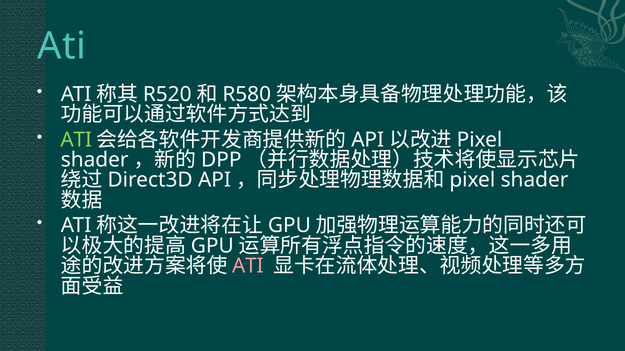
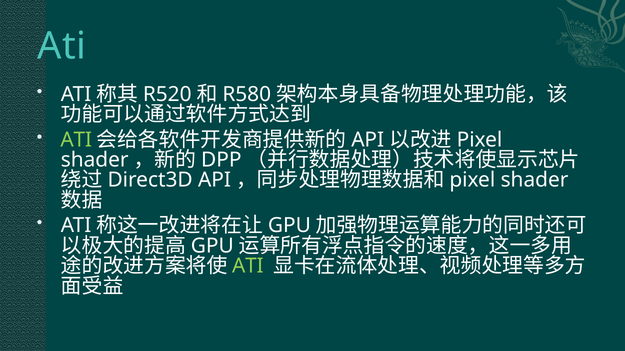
ATI at (248, 266) colour: pink -> light green
